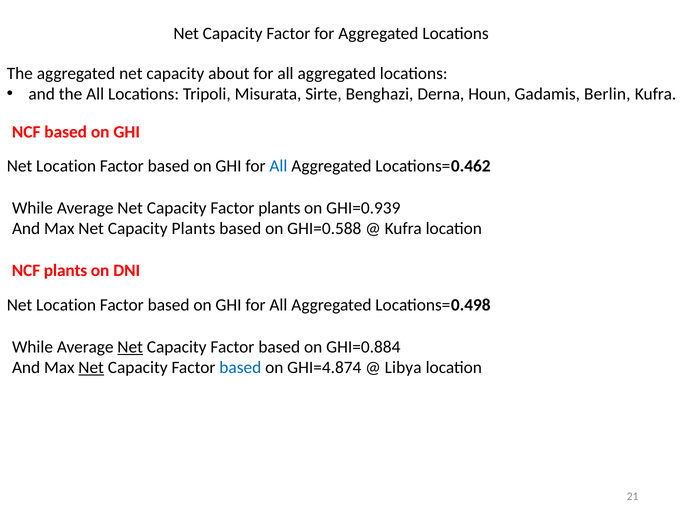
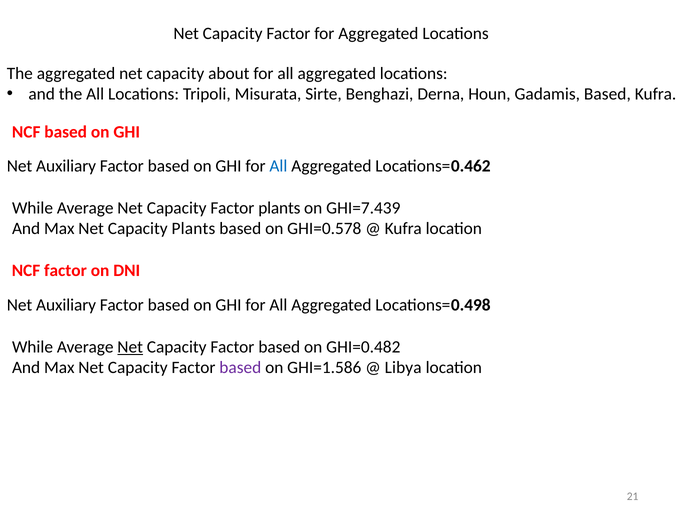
Gadamis Berlin: Berlin -> Based
Location at (66, 166): Location -> Auxiliary
GHI=0.939: GHI=0.939 -> GHI=7.439
GHI=0.588: GHI=0.588 -> GHI=0.578
NCF plants: plants -> factor
Location at (66, 305): Location -> Auxiliary
GHI=0.884: GHI=0.884 -> GHI=0.482
Net at (91, 367) underline: present -> none
based at (240, 367) colour: blue -> purple
GHI=4.874: GHI=4.874 -> GHI=1.586
